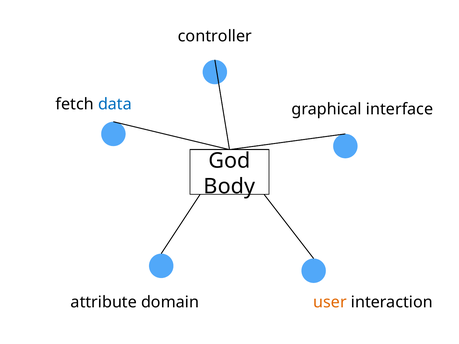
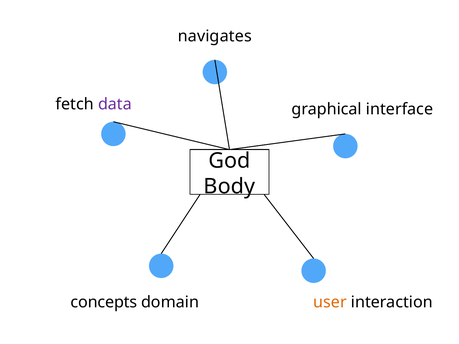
controller: controller -> navigates
data colour: blue -> purple
attribute: attribute -> concepts
